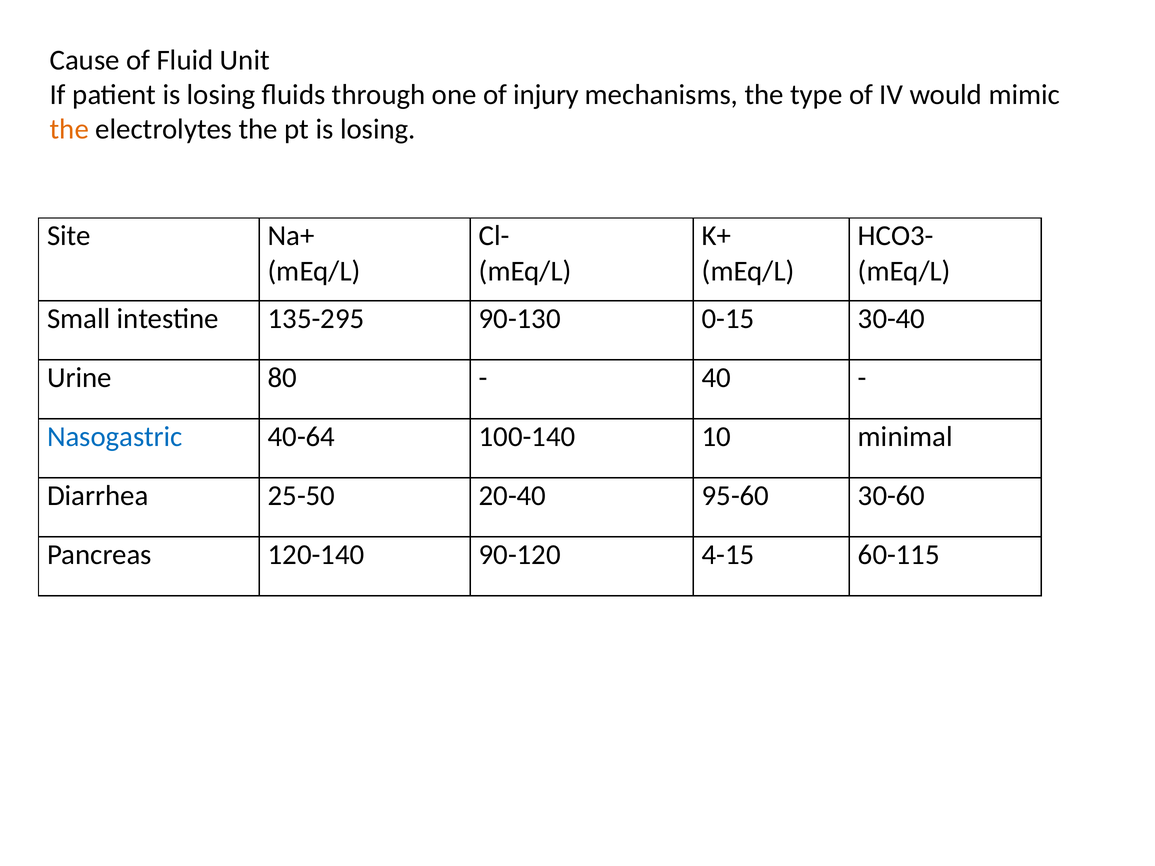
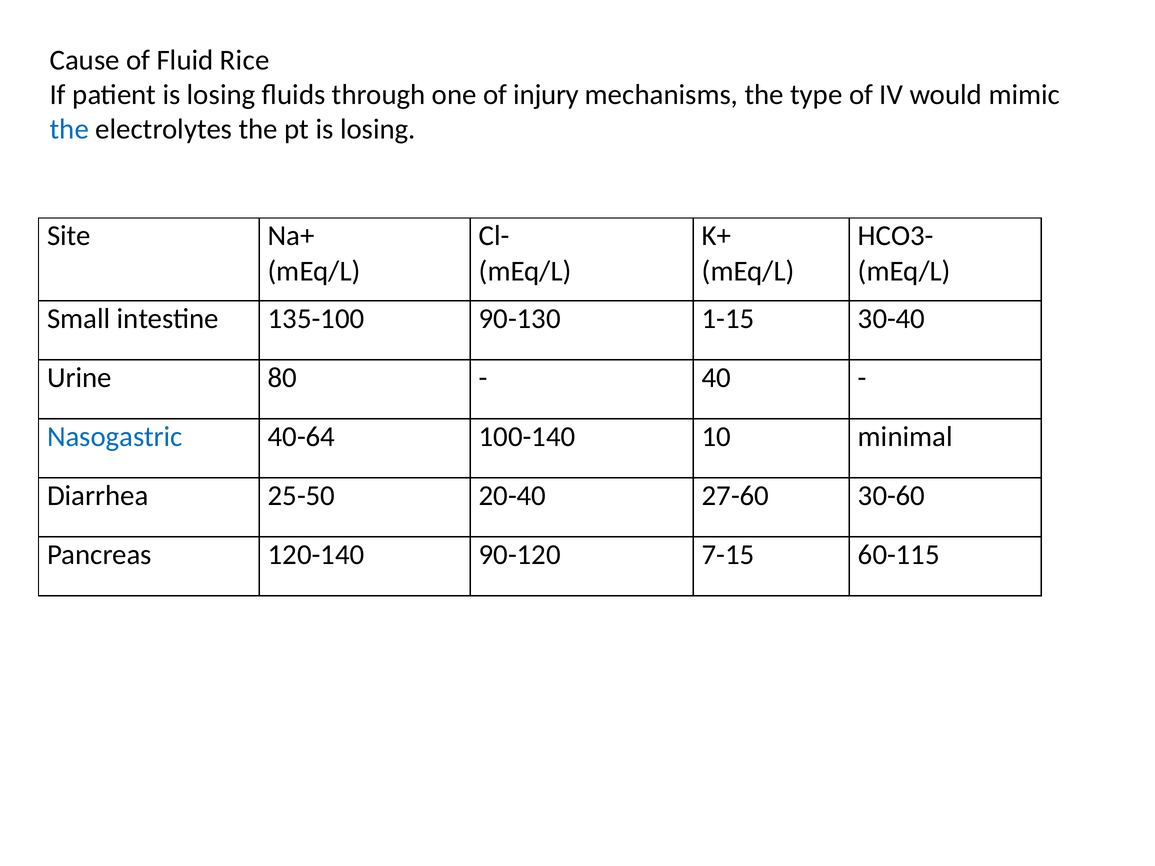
Unit: Unit -> Rice
the at (69, 129) colour: orange -> blue
135-295: 135-295 -> 135-100
0-15: 0-15 -> 1-15
95-60: 95-60 -> 27-60
4-15: 4-15 -> 7-15
